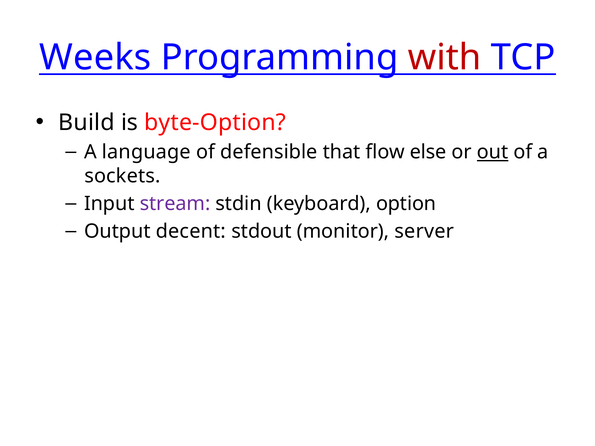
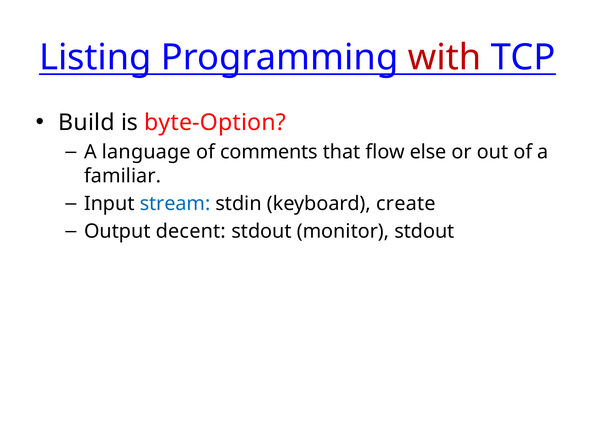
Weeks: Weeks -> Listing
defensible: defensible -> comments
out underline: present -> none
sockets: sockets -> familiar
stream colour: purple -> blue
option: option -> create
monitor server: server -> stdout
